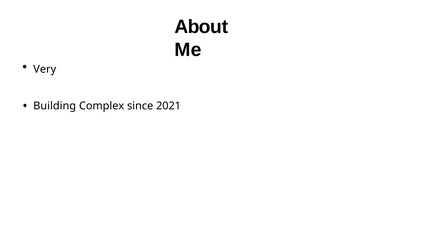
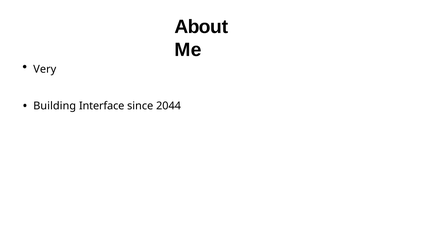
Complex: Complex -> Interface
2021: 2021 -> 2044
